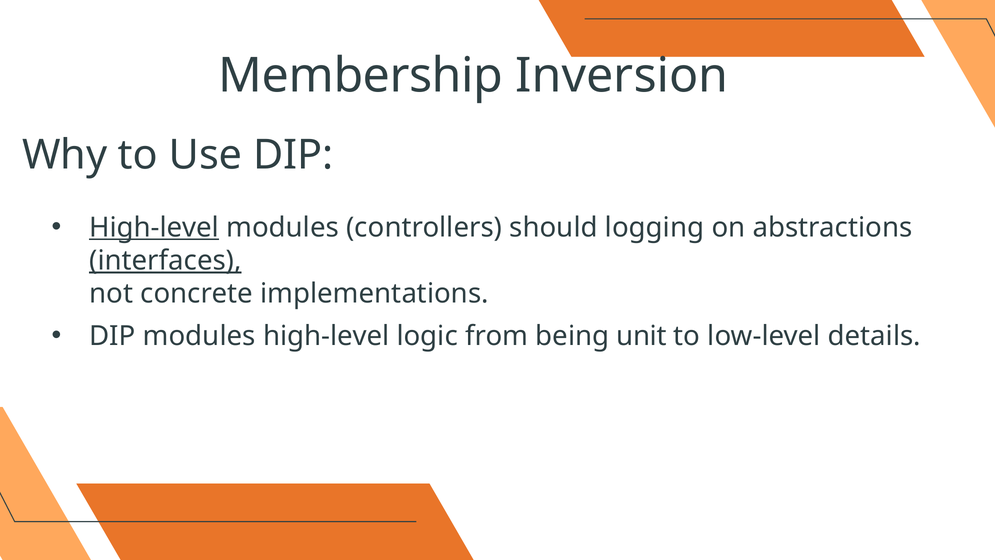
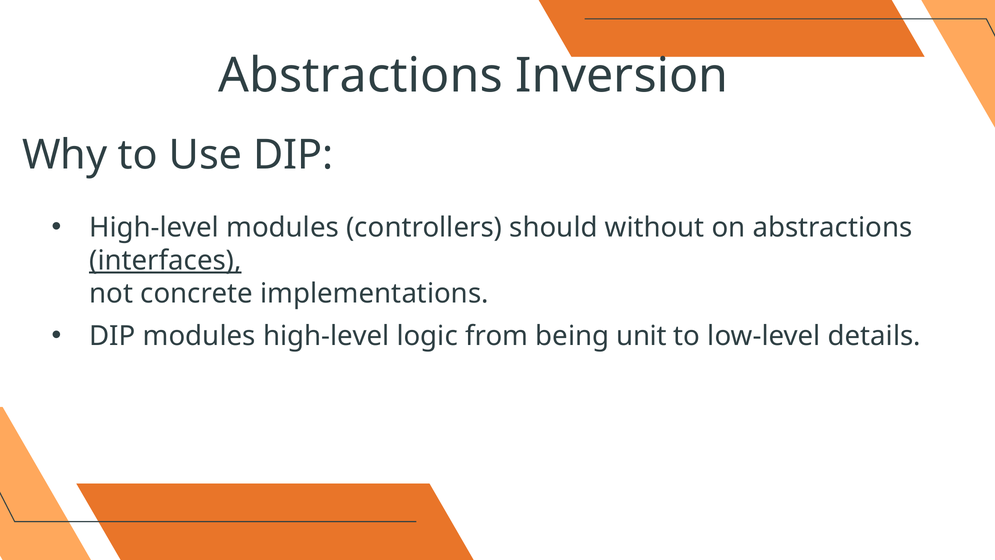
Membership at (361, 76): Membership -> Abstractions
High-level at (154, 227) underline: present -> none
logging: logging -> without
